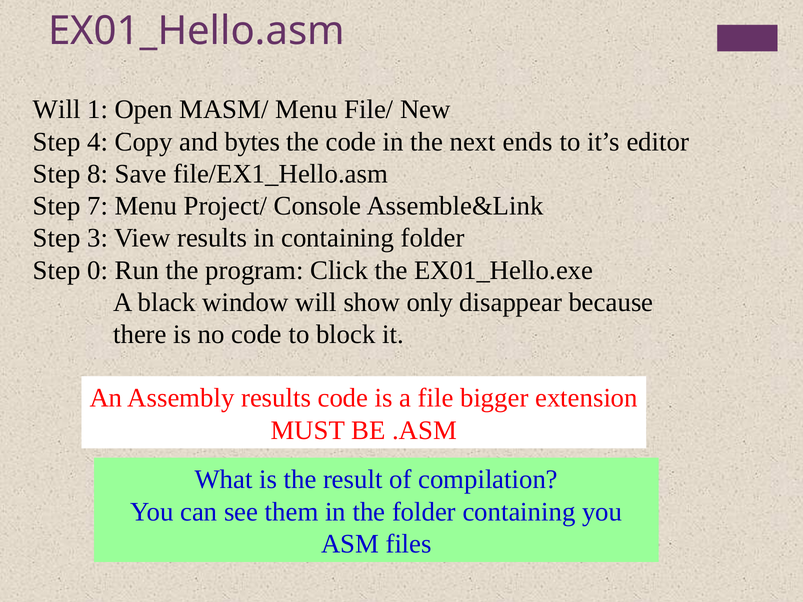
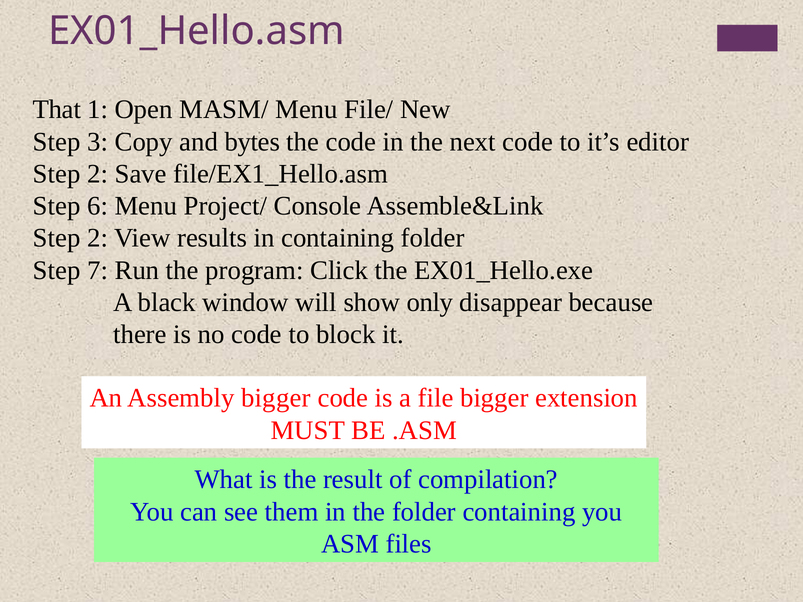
Will at (57, 110): Will -> That
4: 4 -> 3
next ends: ends -> code
8 at (98, 174): 8 -> 2
7: 7 -> 6
3 at (98, 238): 3 -> 2
0: 0 -> 7
Assembly results: results -> bigger
